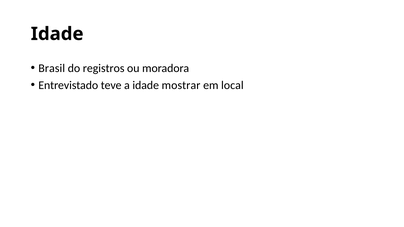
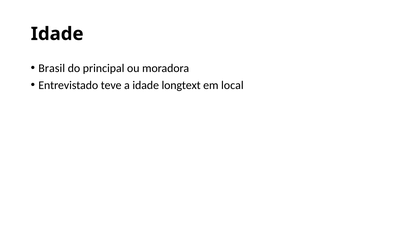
registros: registros -> principal
mostrar: mostrar -> longtext
